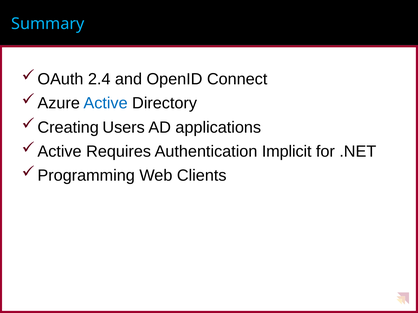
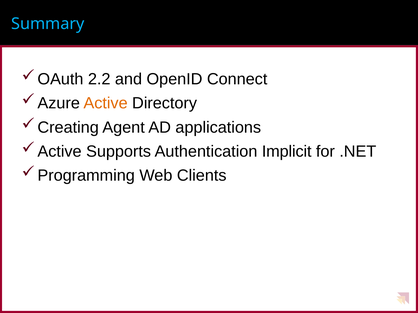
2.4: 2.4 -> 2.2
Active colour: blue -> orange
Users: Users -> Agent
Requires: Requires -> Supports
